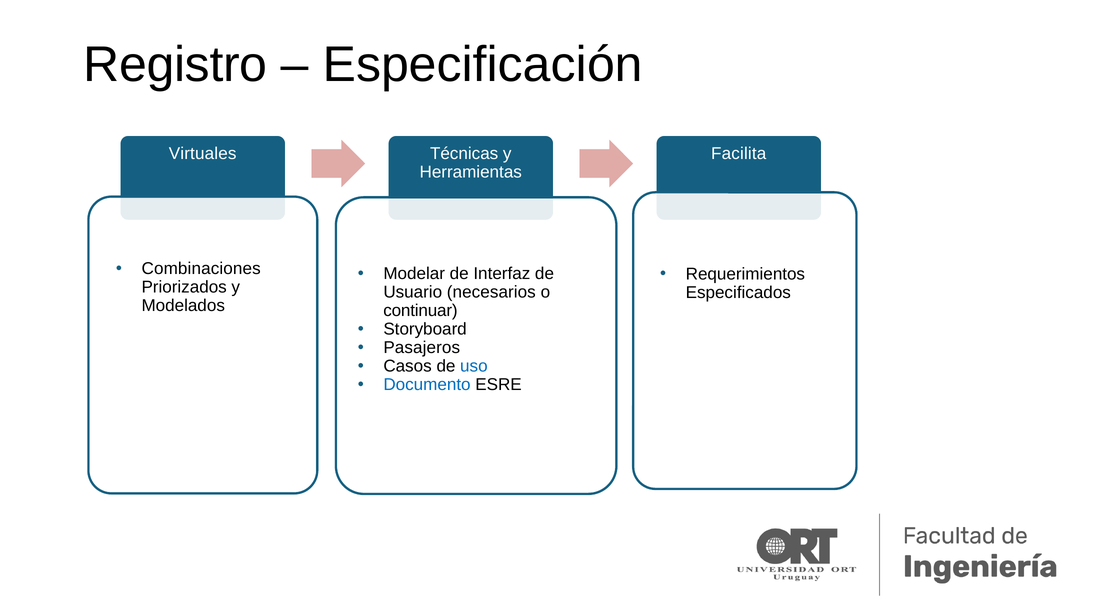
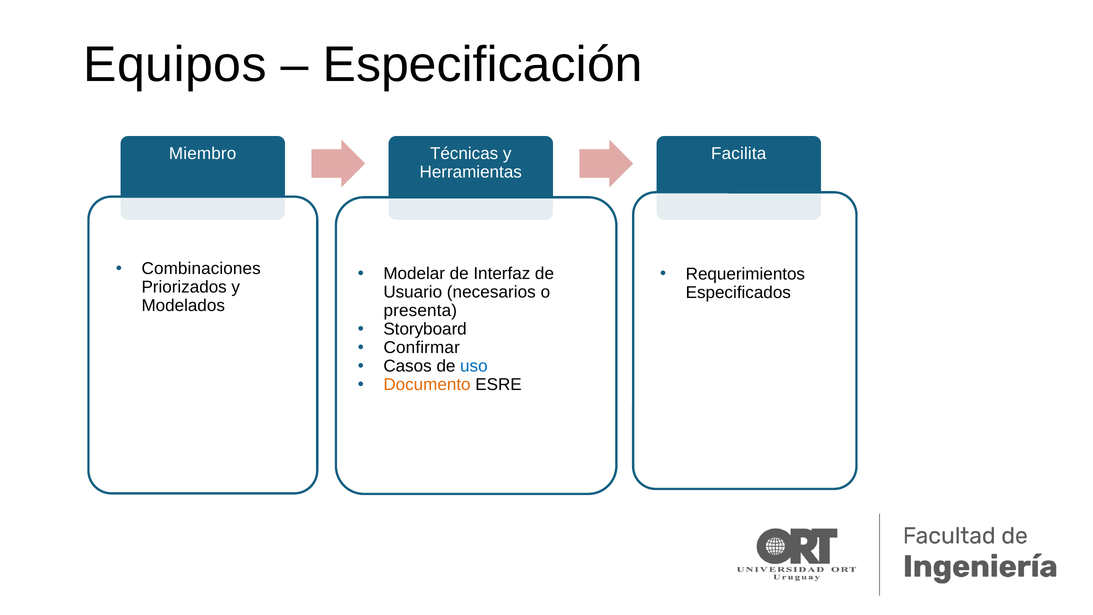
Registro: Registro -> Equipos
Virtuales: Virtuales -> Miembro
continuar: continuar -> presenta
Pasajeros: Pasajeros -> Confirmar
Documento colour: blue -> orange
